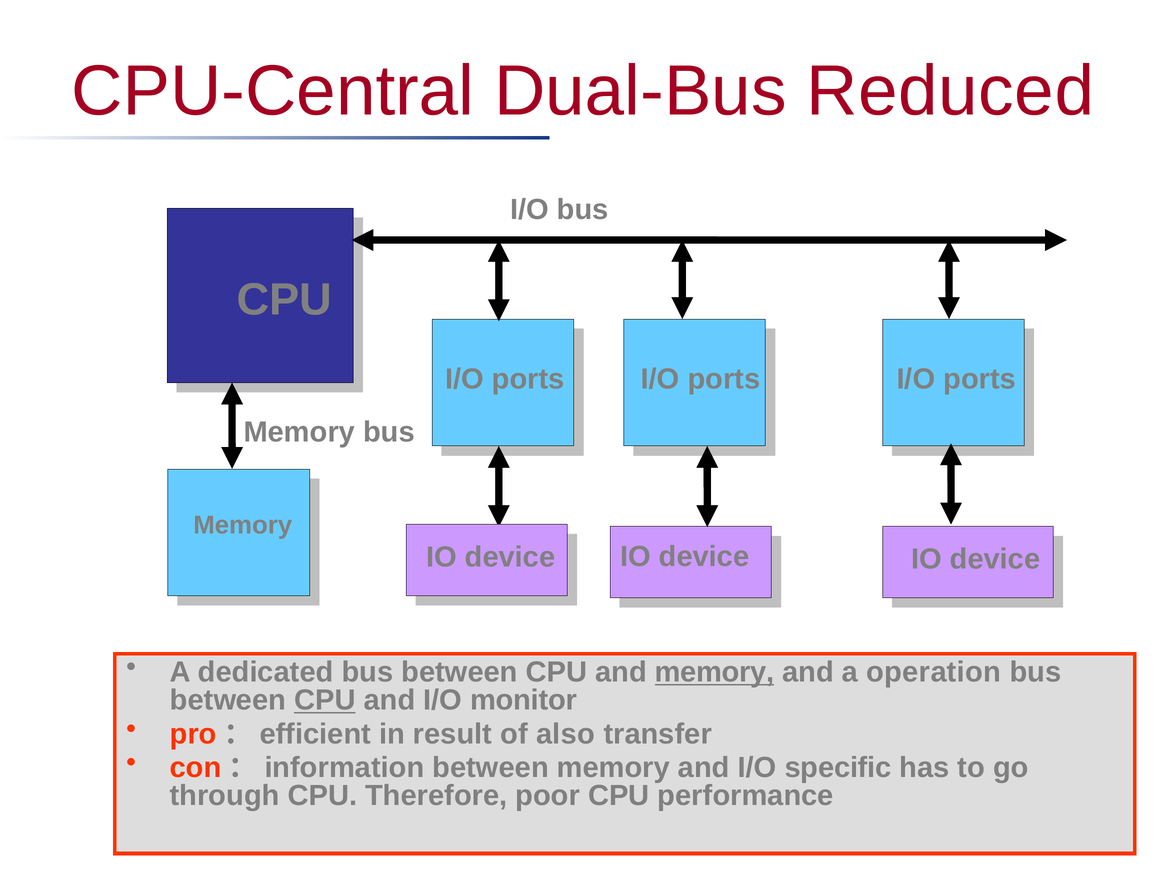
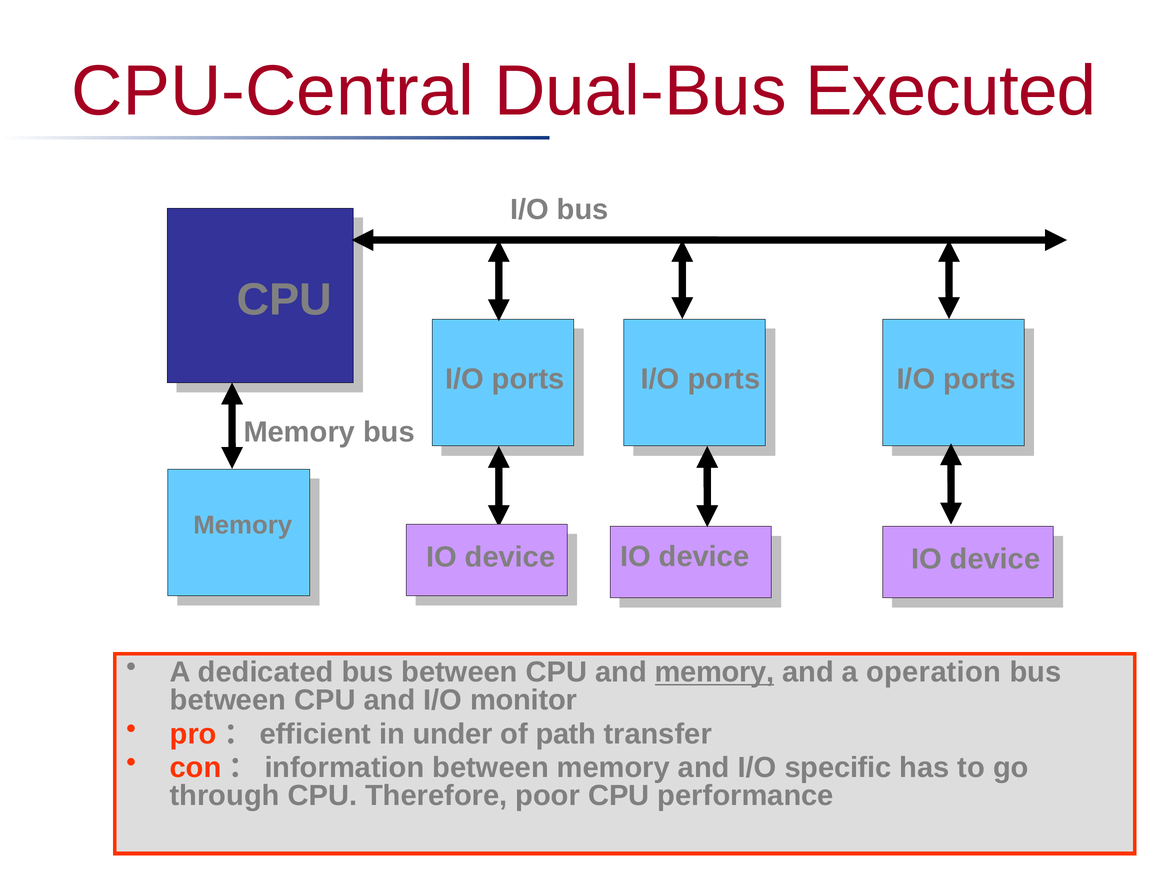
Reduced: Reduced -> Executed
CPU at (325, 700) underline: present -> none
result: result -> under
also: also -> path
